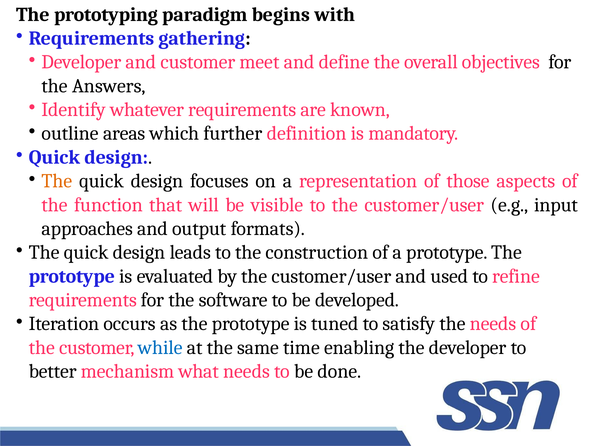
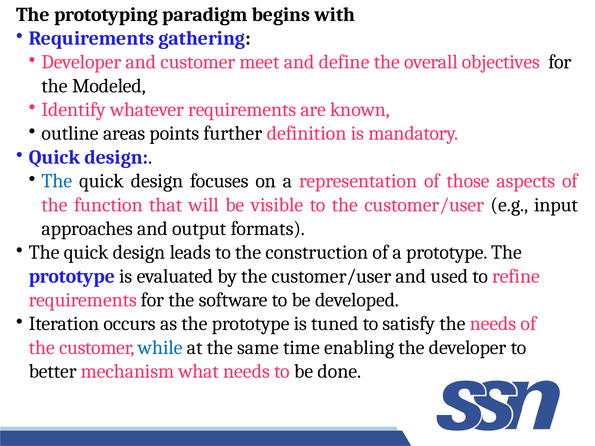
Answers: Answers -> Modeled
which: which -> points
The at (57, 181) colour: orange -> blue
